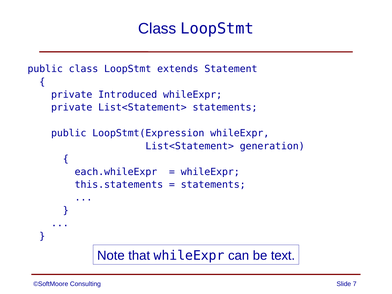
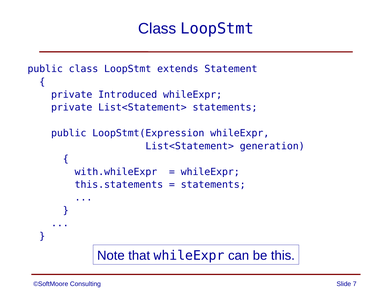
each.whileExpr: each.whileExpr -> with.whileExpr
text: text -> this
